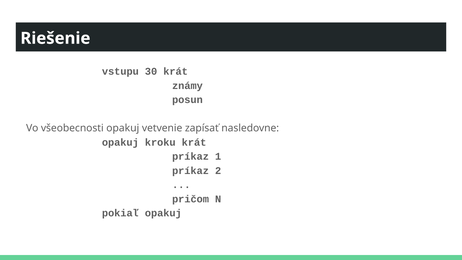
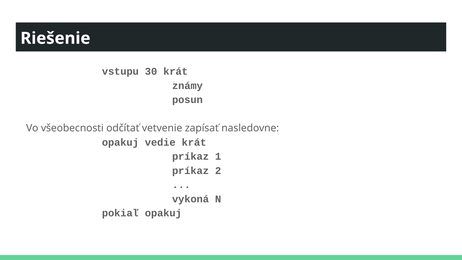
všeobecnosti opakuj: opakuj -> odčítať
kroku: kroku -> vedie
pričom: pričom -> vykoná
